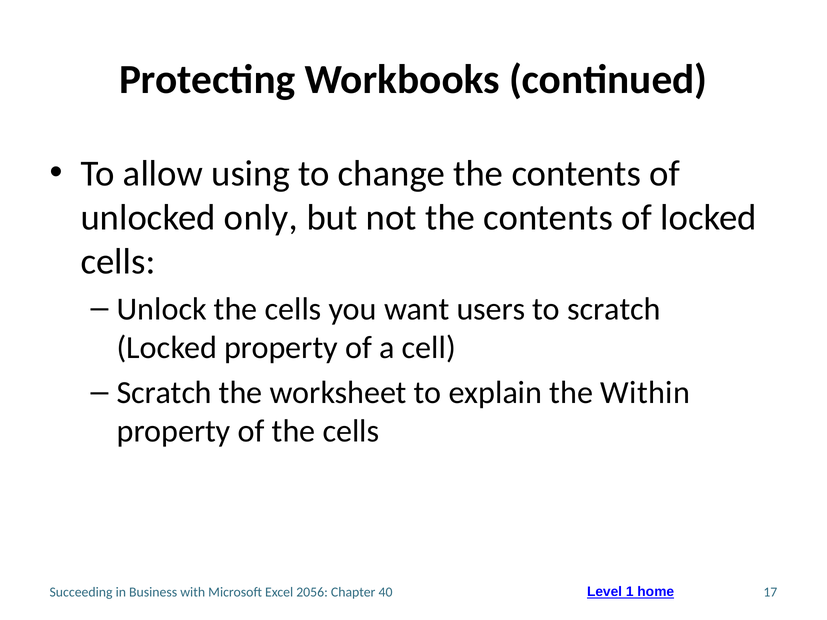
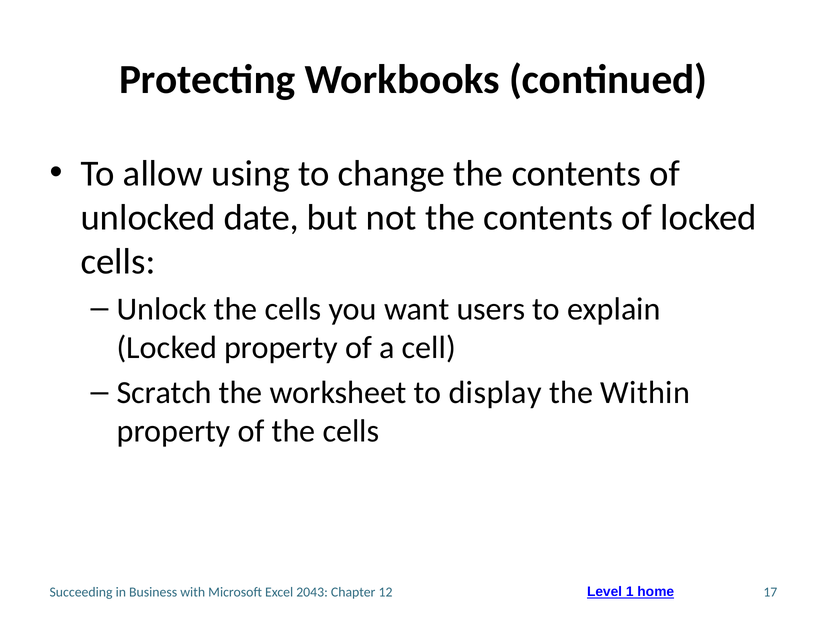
only: only -> date
to scratch: scratch -> explain
explain: explain -> display
2056: 2056 -> 2043
40: 40 -> 12
